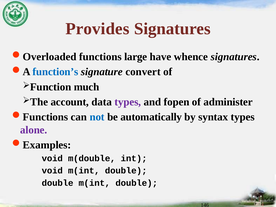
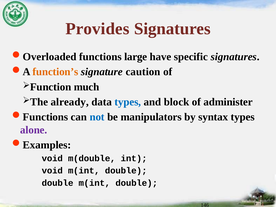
whence: whence -> specific
function’s colour: blue -> orange
convert: convert -> caution
account: account -> already
types at (128, 102) colour: purple -> blue
fopen: fopen -> block
automatically: automatically -> manipulators
